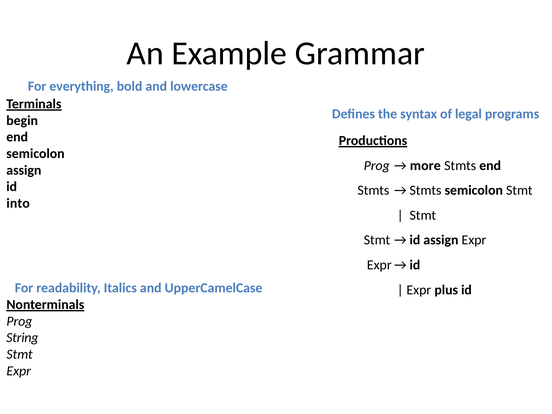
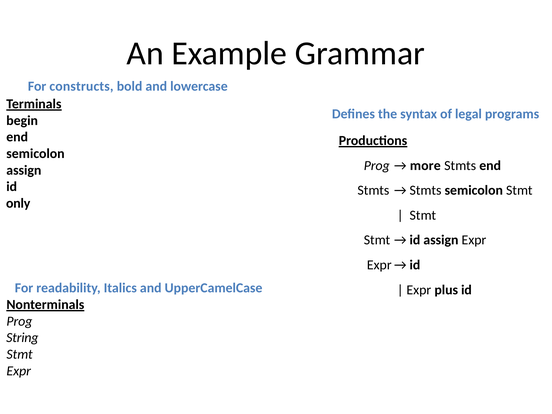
everything: everything -> constructs
into: into -> only
